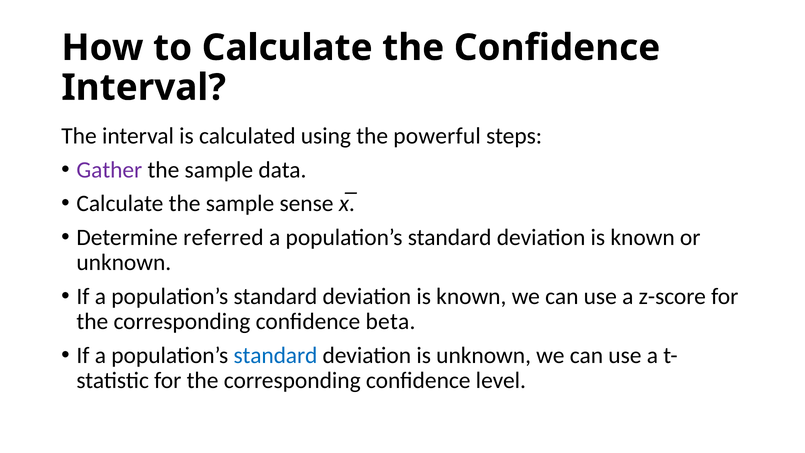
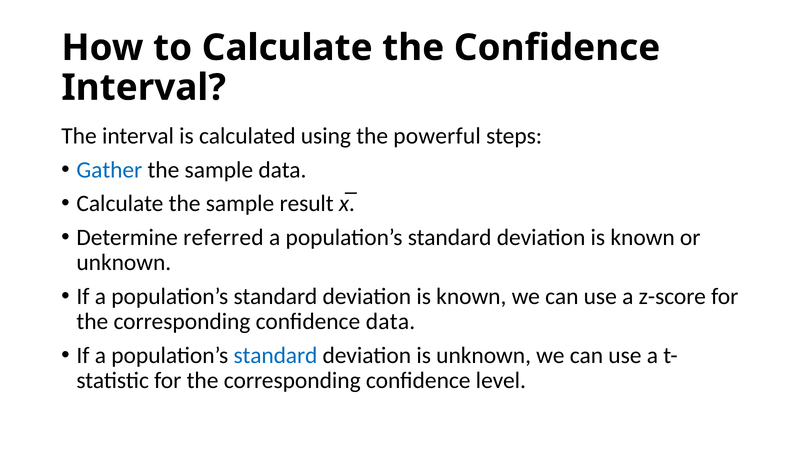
Gather colour: purple -> blue
sense: sense -> result
confidence beta: beta -> data
